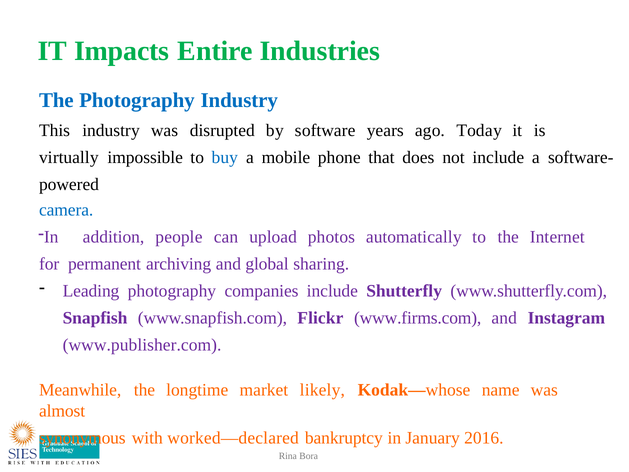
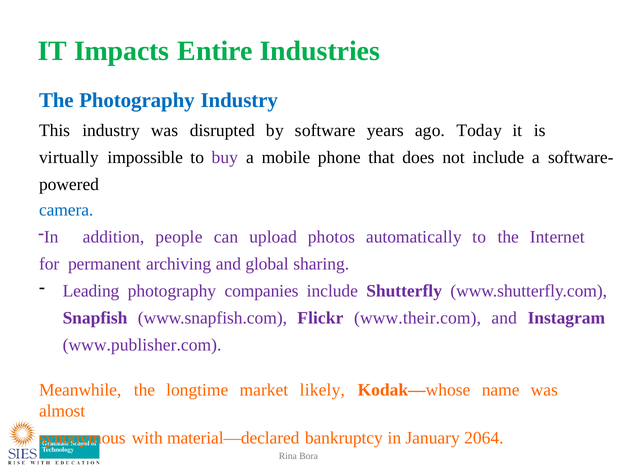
buy colour: blue -> purple
www.firms.com: www.firms.com -> www.their.com
worked—declared: worked—declared -> material—declared
2016: 2016 -> 2064
